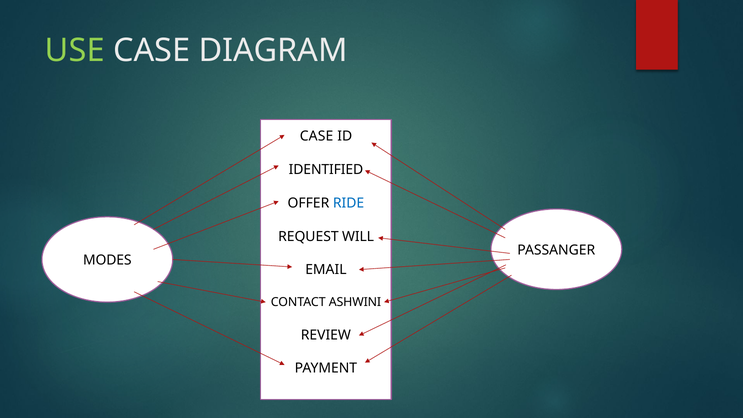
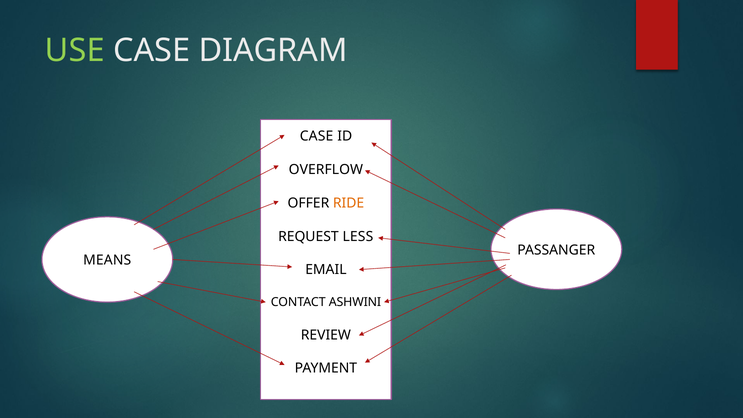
IDENTIFIED: IDENTIFIED -> OVERFLOW
RIDE colour: blue -> orange
WILL: WILL -> LESS
MODES: MODES -> MEANS
